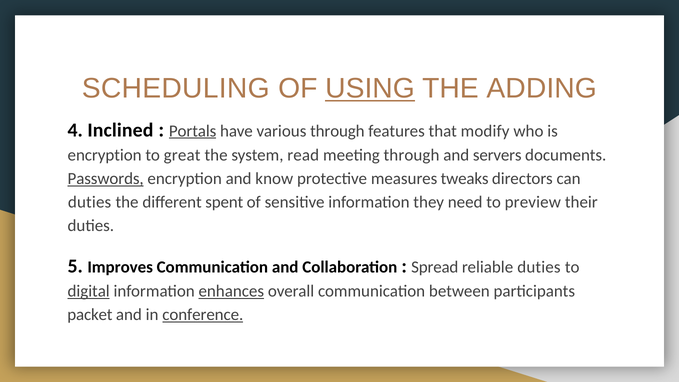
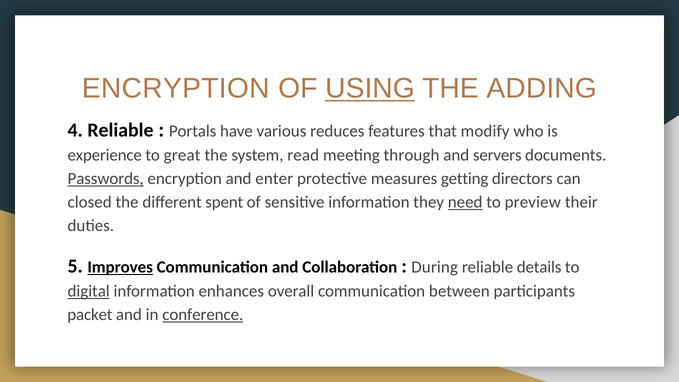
SCHEDULING at (176, 89): SCHEDULING -> ENCRYPTION
4 Inclined: Inclined -> Reliable
Portals underline: present -> none
various through: through -> reduces
encryption at (105, 155): encryption -> experience
know: know -> enter
tweaks: tweaks -> getting
duties at (90, 202): duties -> closed
need underline: none -> present
Improves underline: none -> present
Spread: Spread -> During
reliable duties: duties -> details
enhances underline: present -> none
